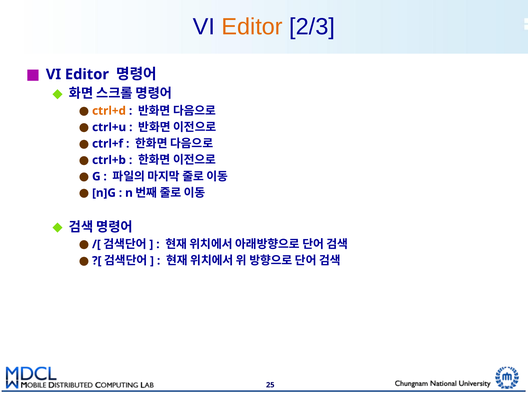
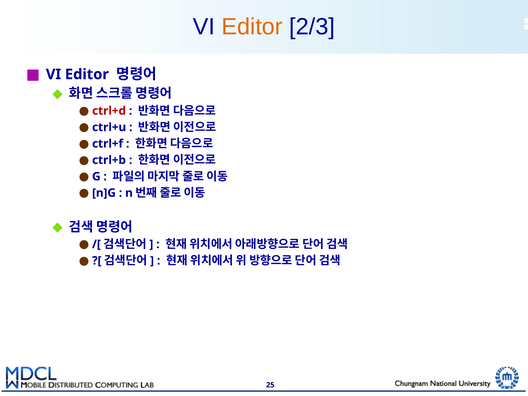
ctrl+d colour: orange -> red
